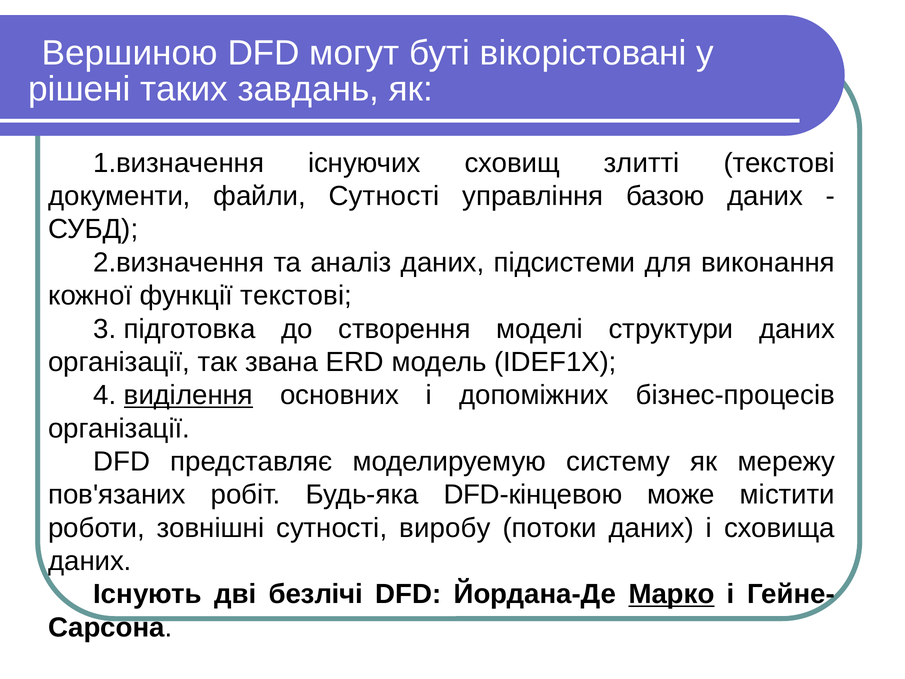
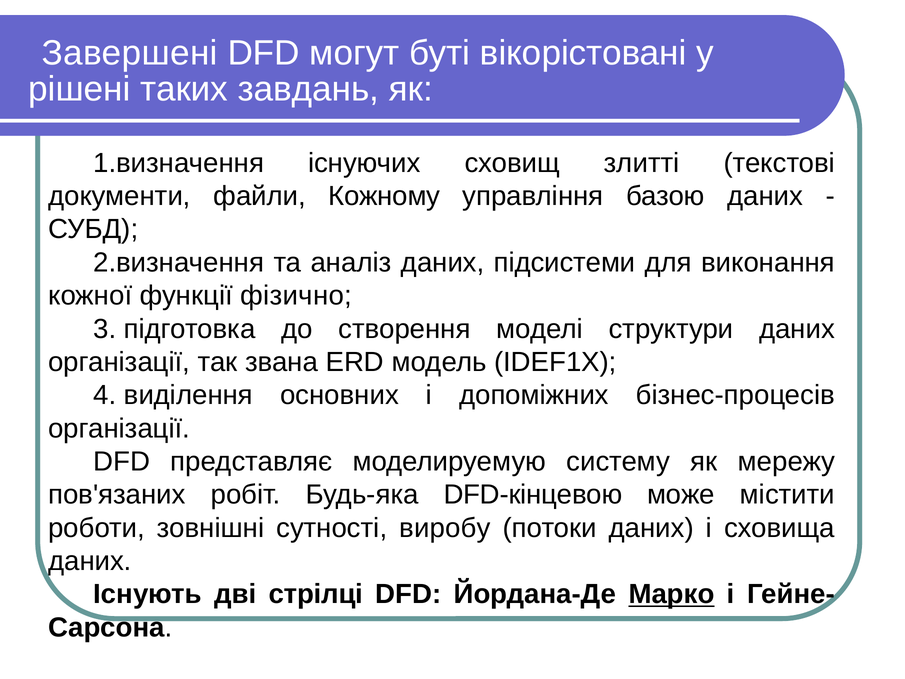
Вершиною: Вершиною -> Завершені
файли Сутності: Сутності -> Кожному
функції текстові: текстові -> фізично
виділення underline: present -> none
безлічі: безлічі -> стрілці
